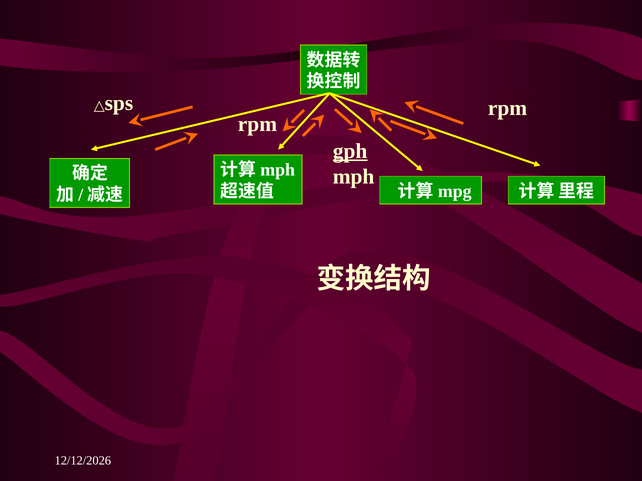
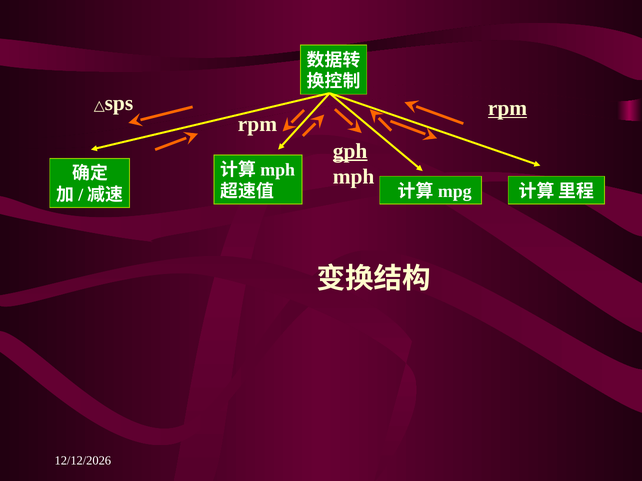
rpm at (508, 108) underline: none -> present
